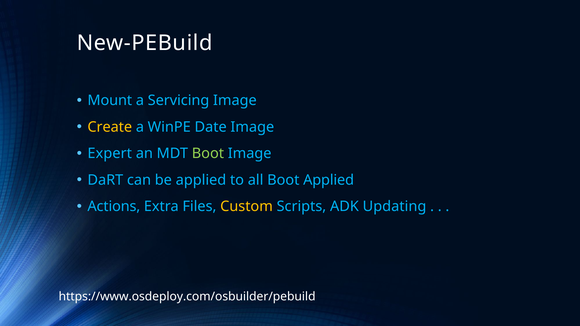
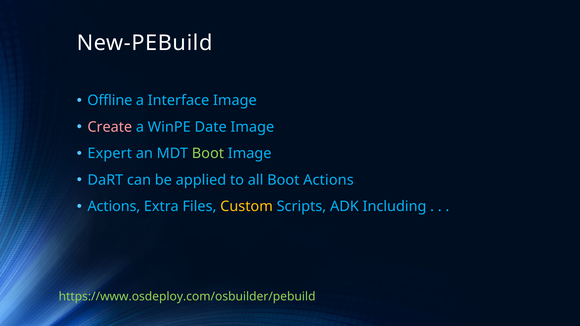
Mount: Mount -> Offline
Servicing: Servicing -> Interface
Create colour: yellow -> pink
Boot Applied: Applied -> Actions
Updating: Updating -> Including
https://www.osdeploy.com/osbuilder/pebuild colour: white -> light green
